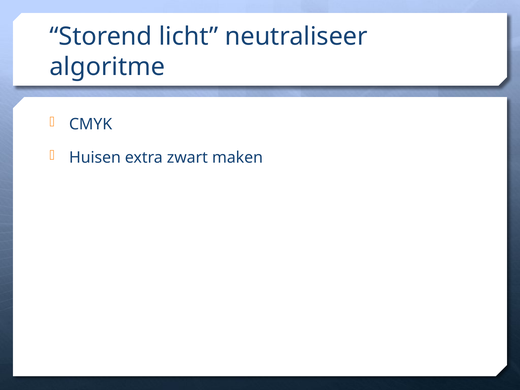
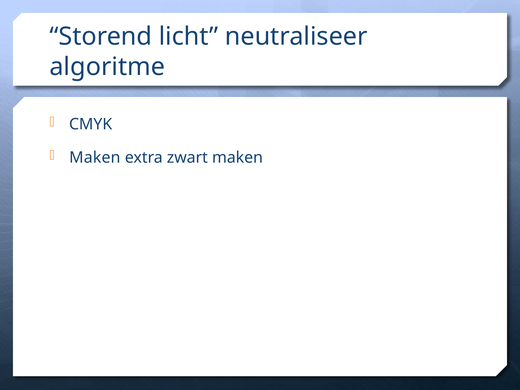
Huisen at (95, 158): Huisen -> Maken
